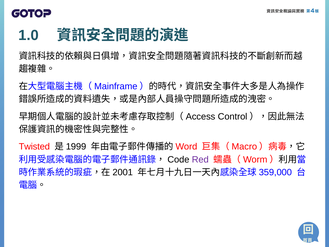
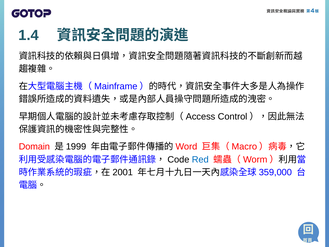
1.0: 1.0 -> 1.4
Twisted: Twisted -> Domain
Red colour: purple -> blue
